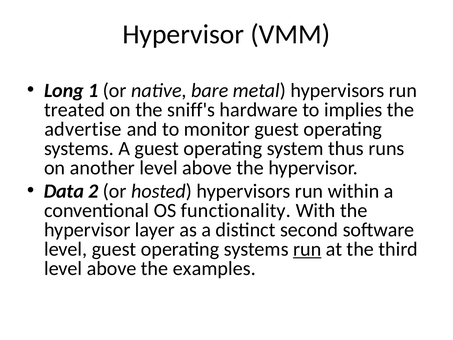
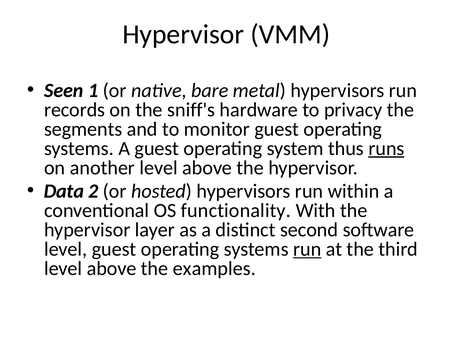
Long: Long -> Seen
treated: treated -> records
implies: implies -> privacy
advertise: advertise -> segments
runs underline: none -> present
